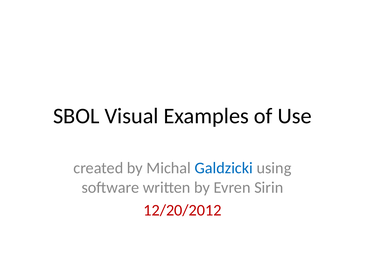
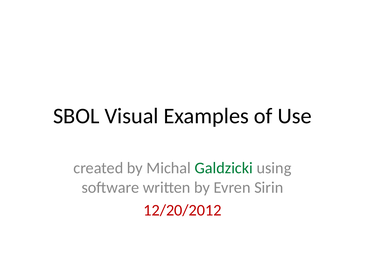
Galdzicki colour: blue -> green
